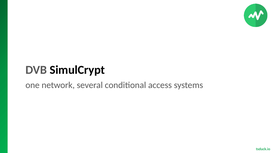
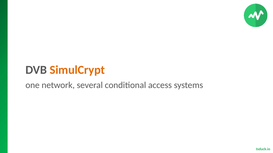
SimulCrypt colour: black -> orange
